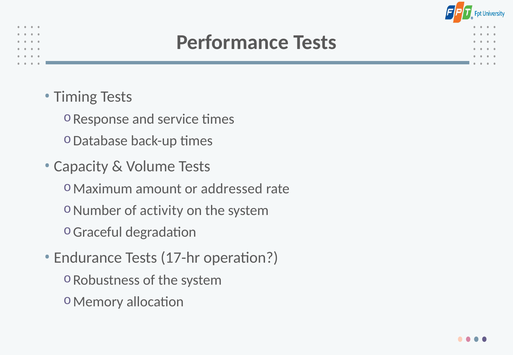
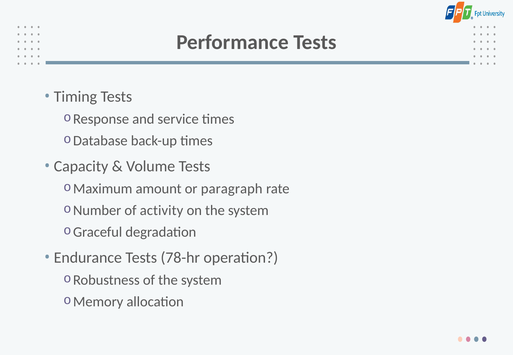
addressed: addressed -> paragraph
17-hr: 17-hr -> 78-hr
